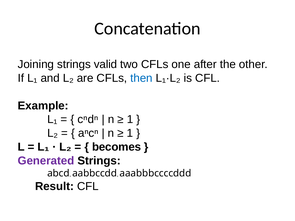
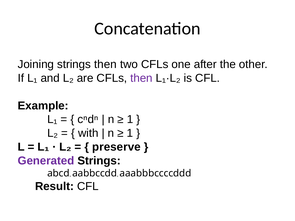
strings valid: valid -> then
then at (141, 78) colour: blue -> purple
aⁿcⁿ: aⁿcⁿ -> with
becomes: becomes -> preserve
